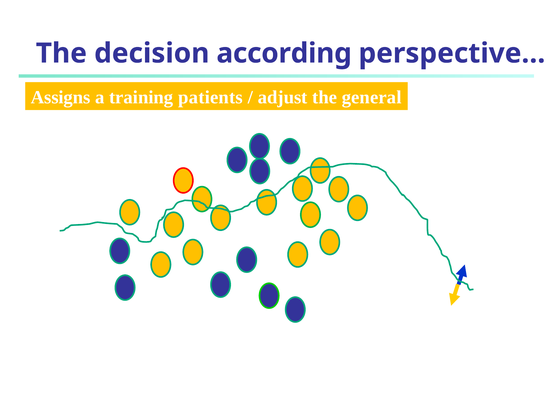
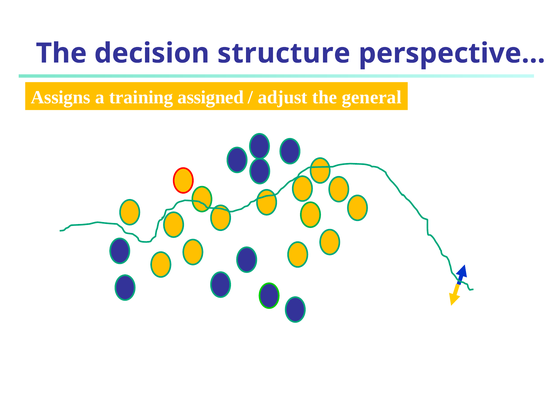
according: according -> structure
patients: patients -> assigned
